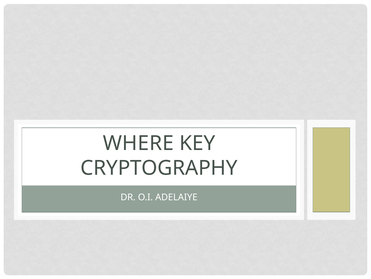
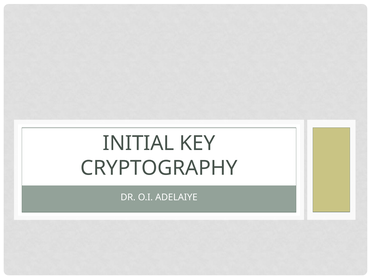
WHERE: WHERE -> INITIAL
